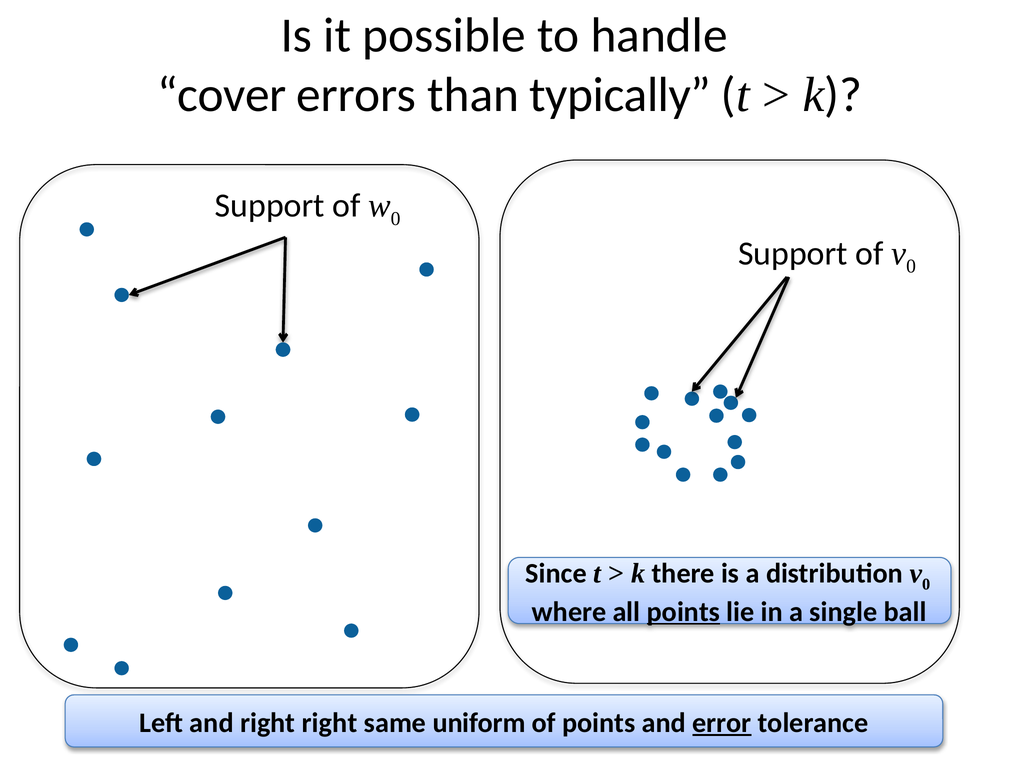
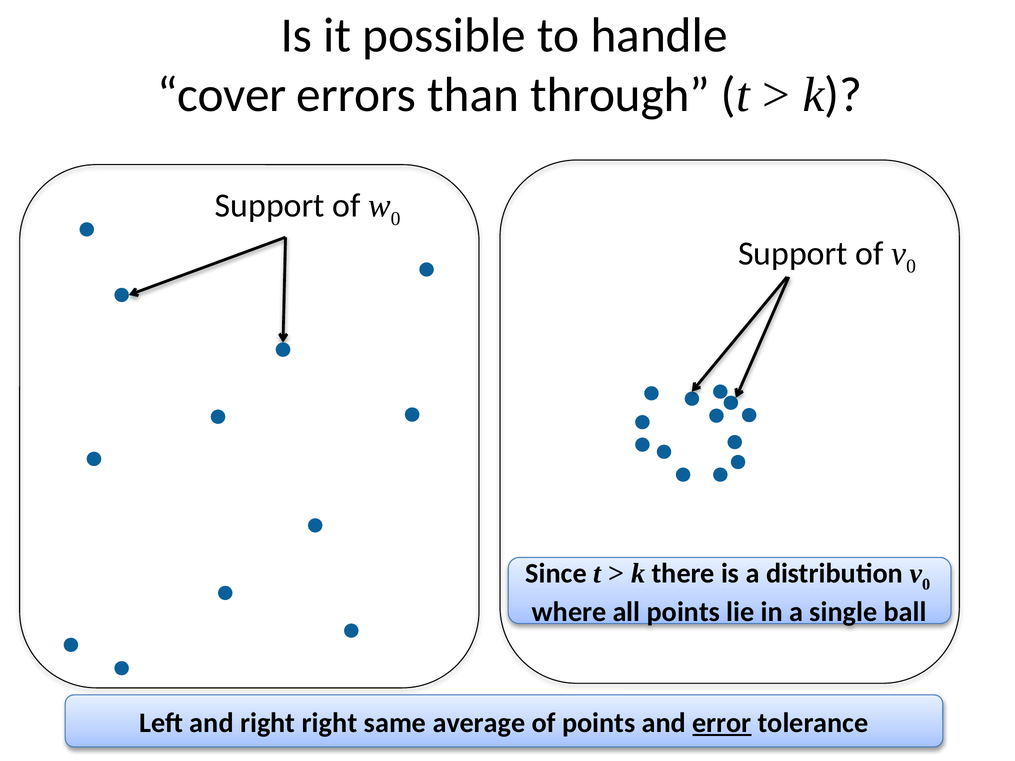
typically: typically -> through
points at (683, 612) underline: present -> none
uniform: uniform -> average
